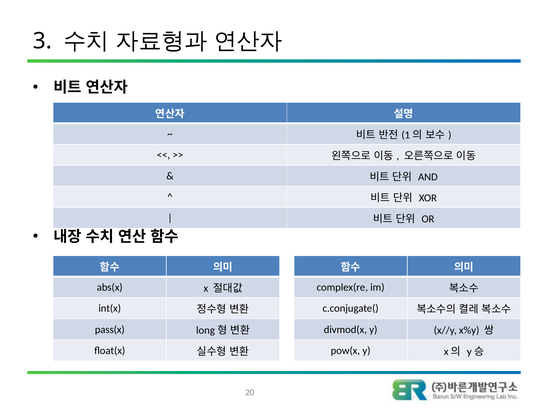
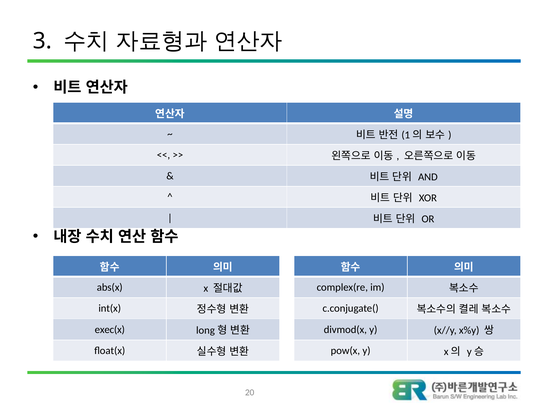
pass(x: pass(x -> exec(x
